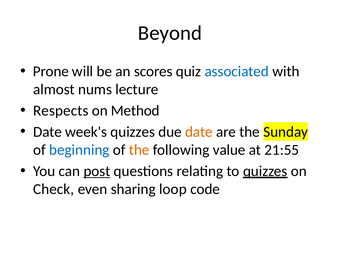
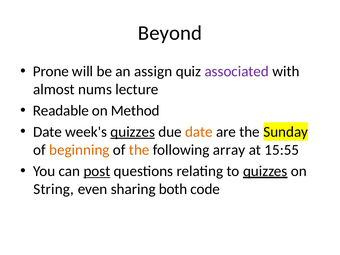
scores: scores -> assign
associated colour: blue -> purple
Respects: Respects -> Readable
quizzes at (133, 132) underline: none -> present
beginning colour: blue -> orange
value: value -> array
21:55: 21:55 -> 15:55
Check: Check -> String
loop: loop -> both
